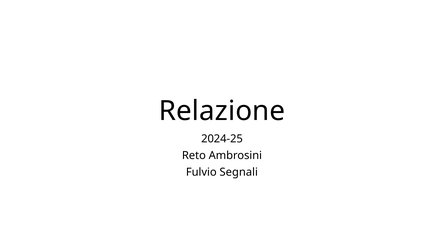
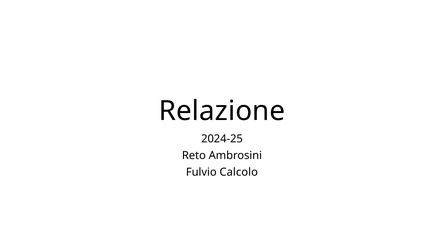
Segnali: Segnali -> Calcolo
